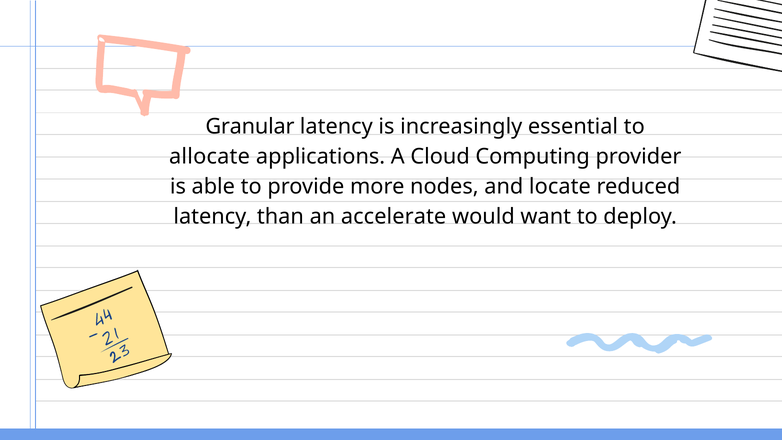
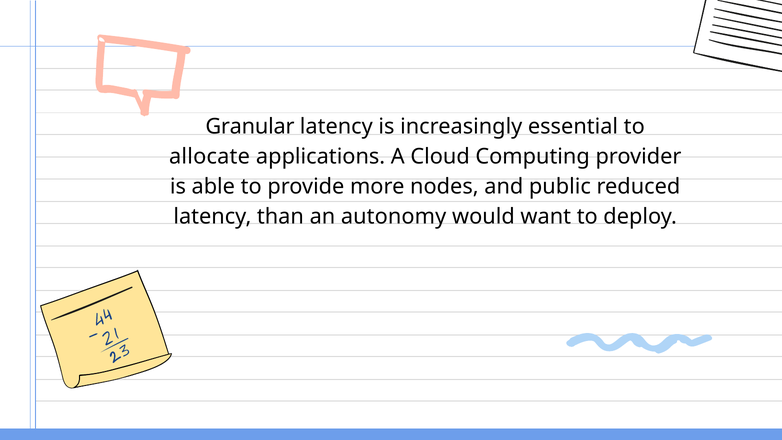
locate: locate -> public
accelerate: accelerate -> autonomy
